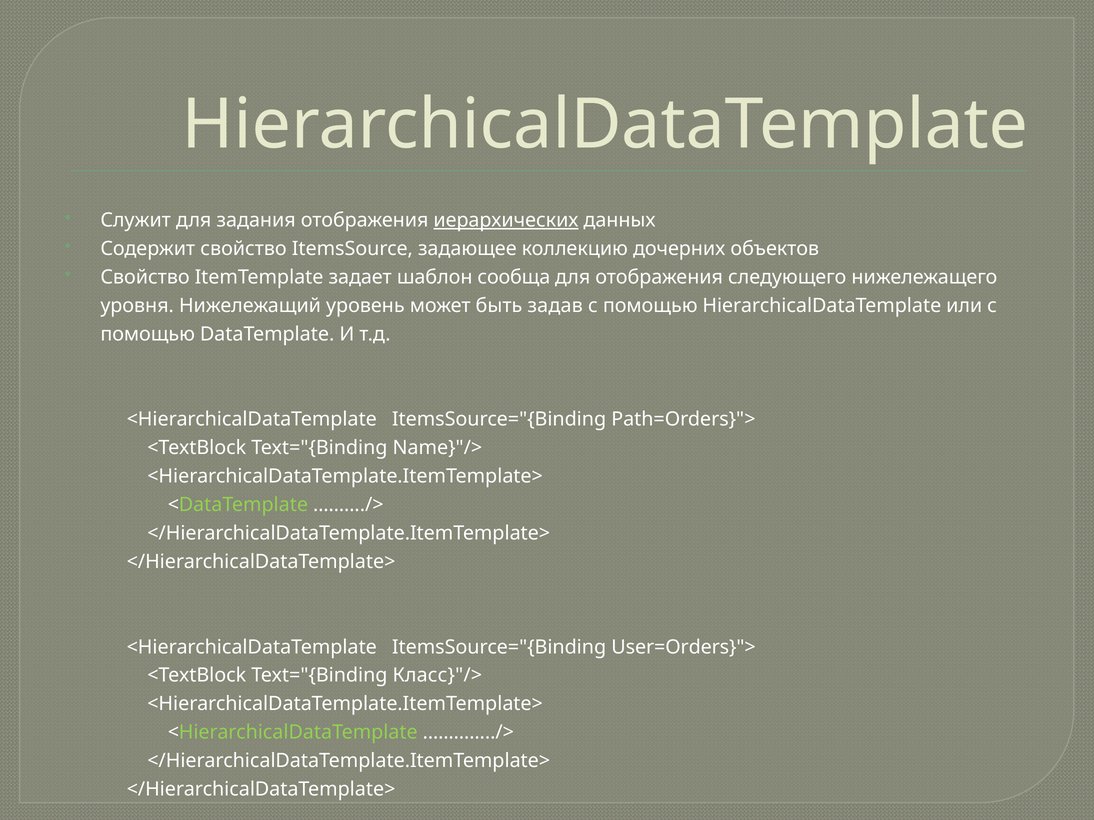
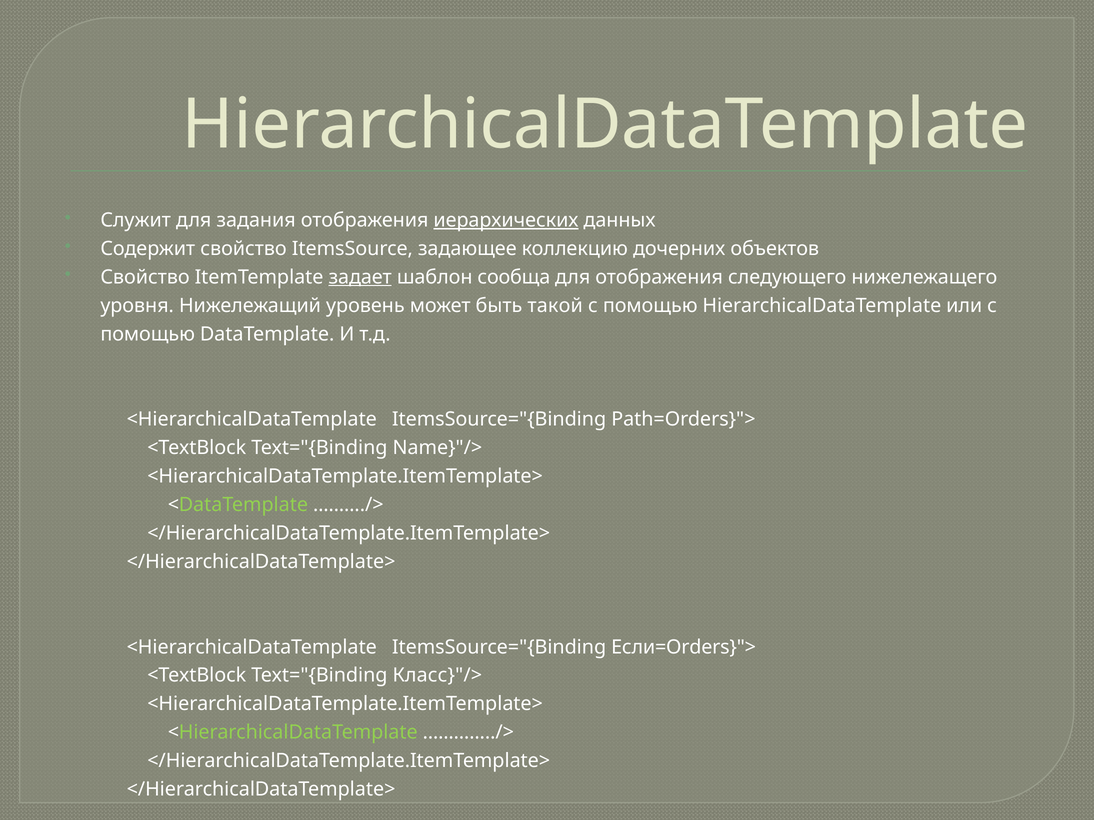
задает underline: none -> present
задав: задав -> такой
User=Orders}">: User=Orders}"> -> Если=Orders}">
